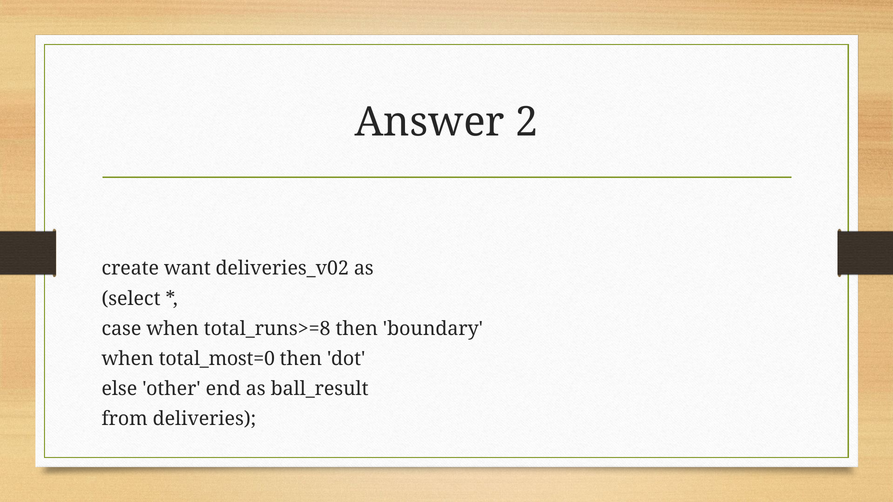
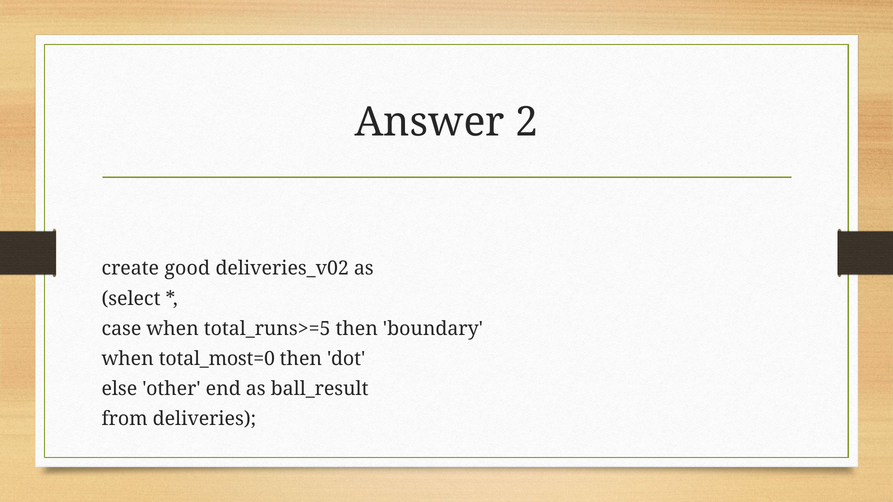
want: want -> good
total_runs>=8: total_runs>=8 -> total_runs>=5
